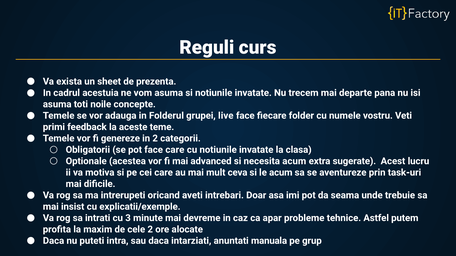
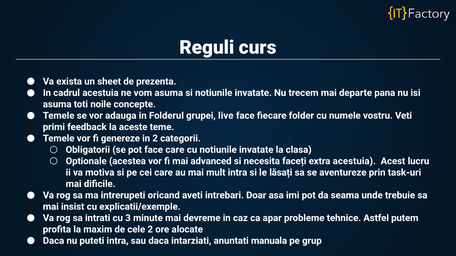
necesita acum: acum -> faceți
extra sugerate: sugerate -> acestuia
mult ceva: ceva -> intra
le acum: acum -> lăsați
